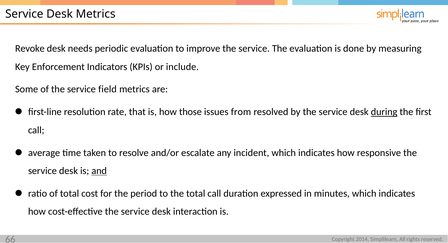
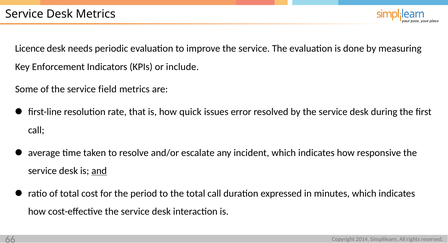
Revoke: Revoke -> Licence
those: those -> quick
from: from -> error
during underline: present -> none
